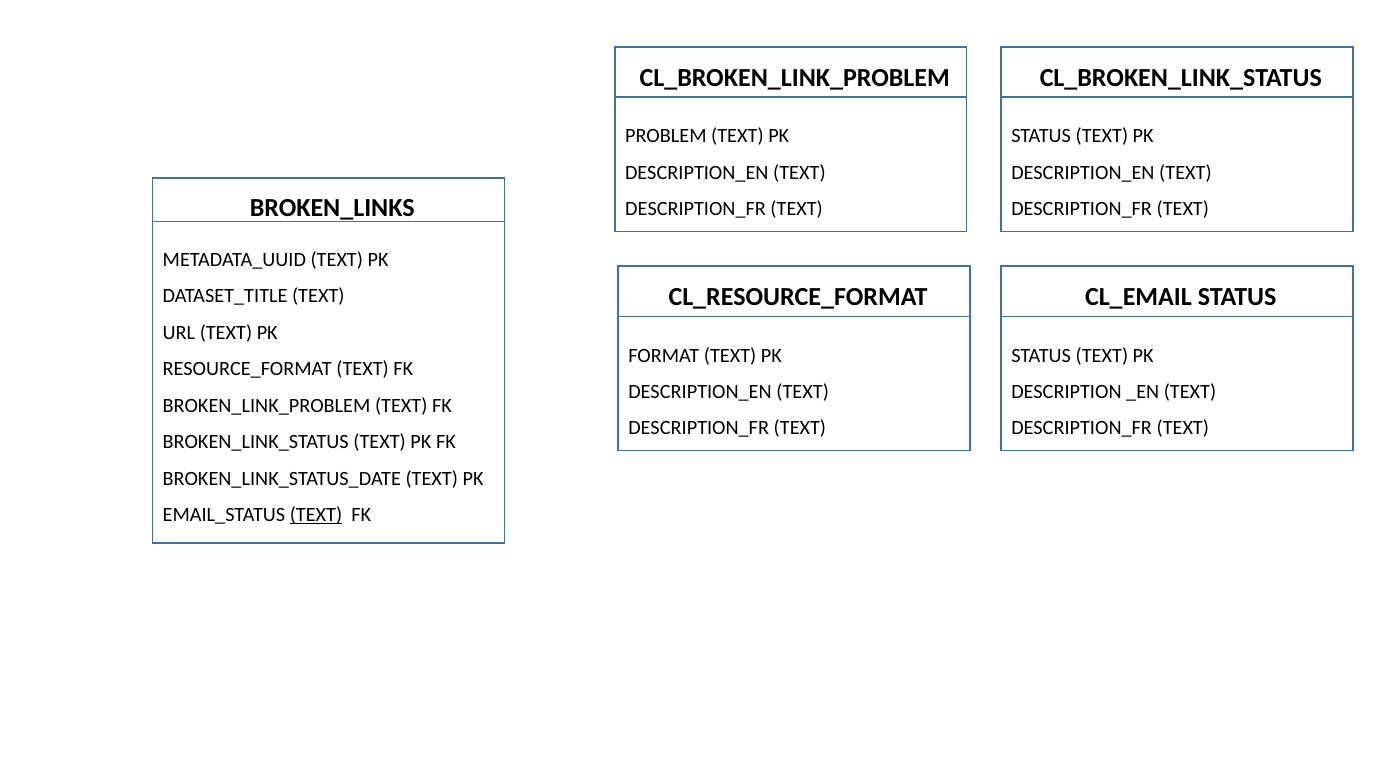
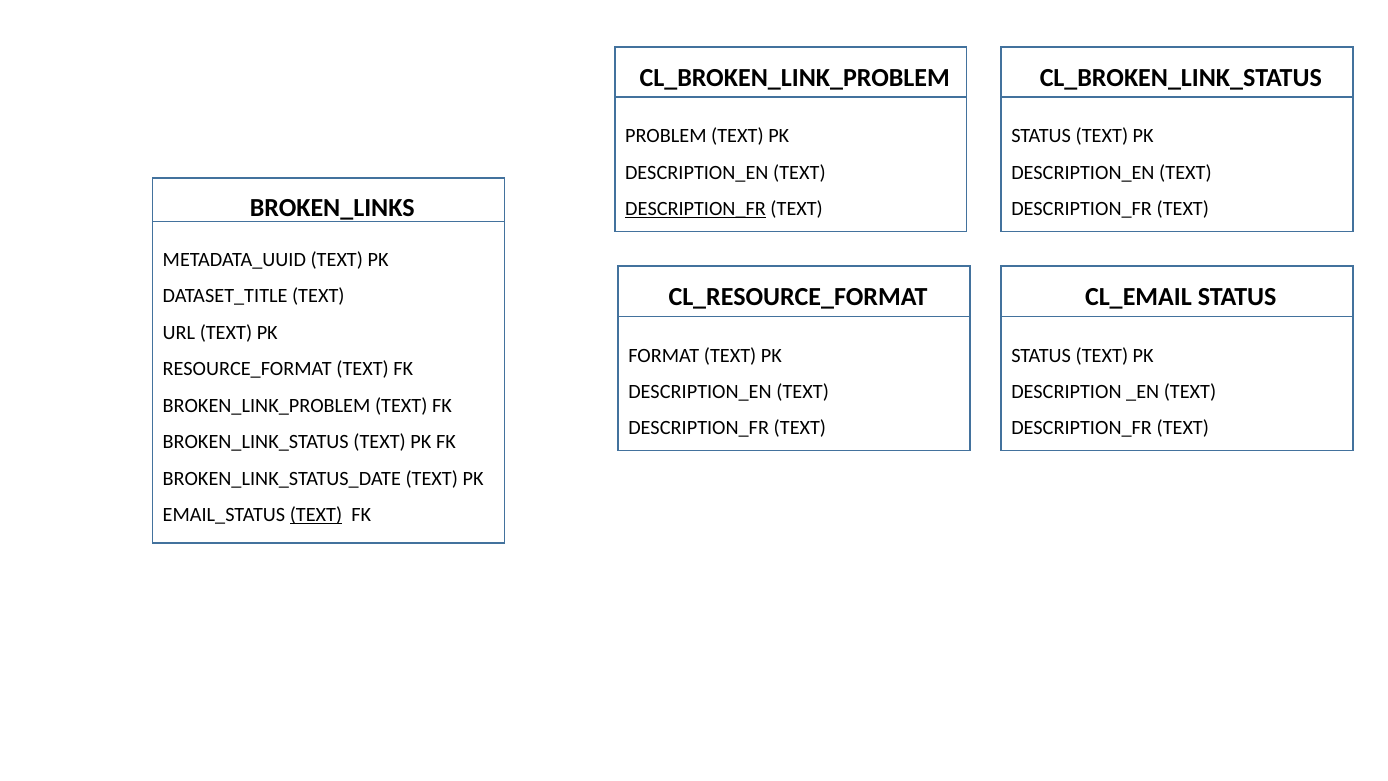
DESCRIPTION_FR at (696, 209) underline: none -> present
